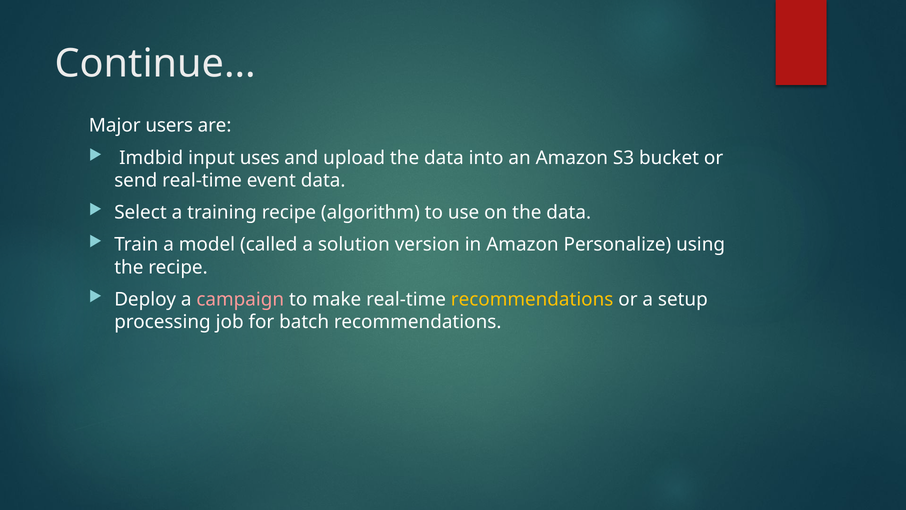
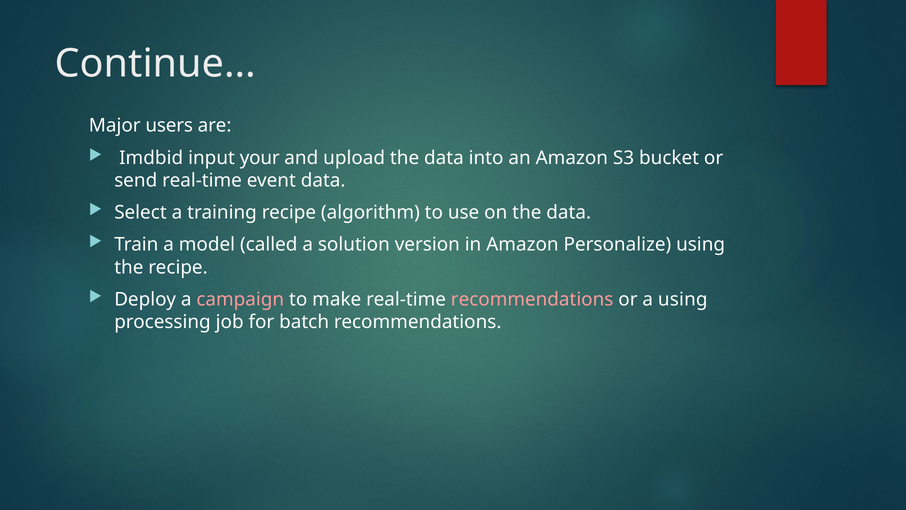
uses: uses -> your
recommendations at (532, 299) colour: yellow -> pink
a setup: setup -> using
